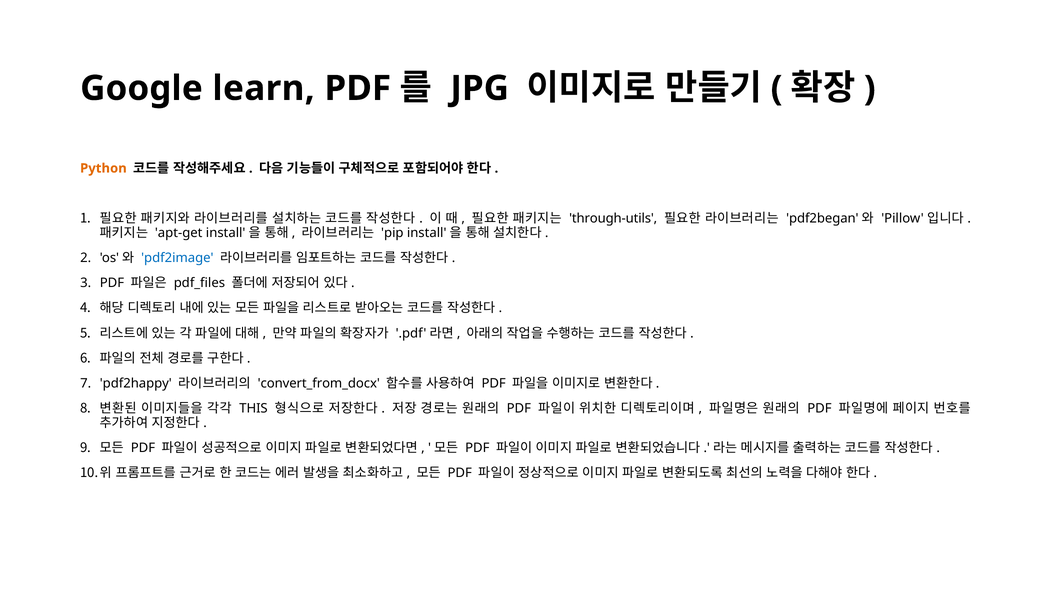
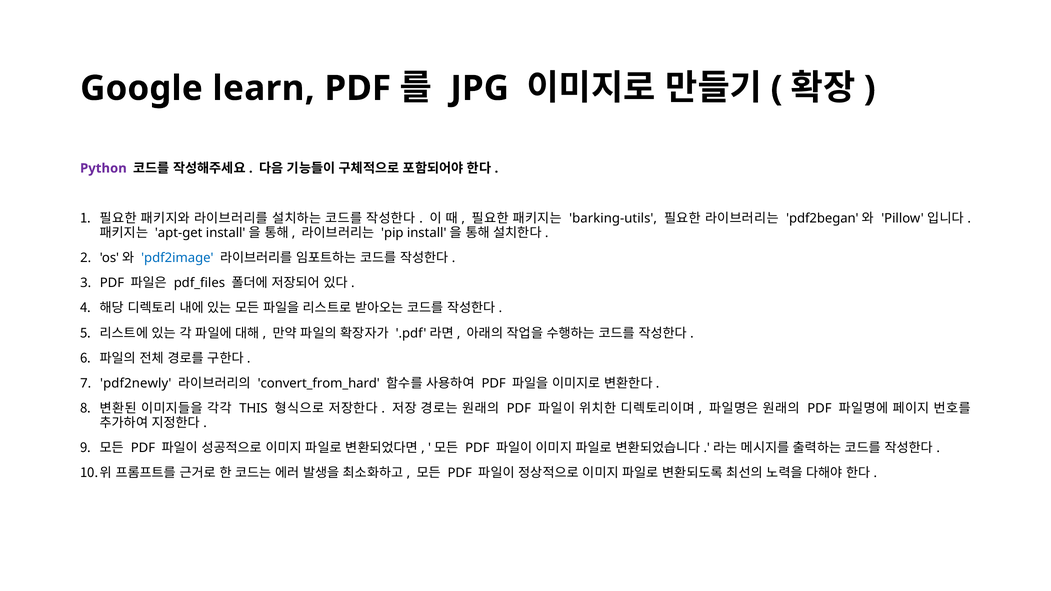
Python colour: orange -> purple
through-utils: through-utils -> barking-utils
pdf2happy: pdf2happy -> pdf2newly
convert_from_docx: convert_from_docx -> convert_from_hard
